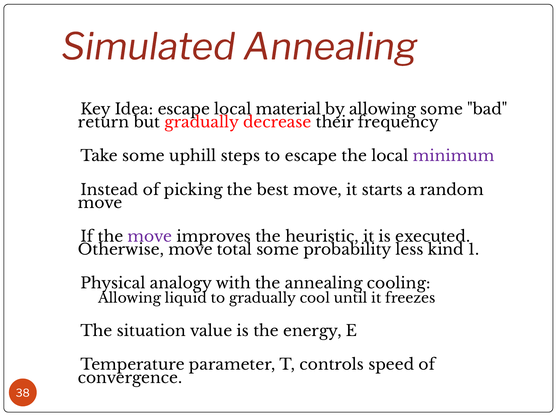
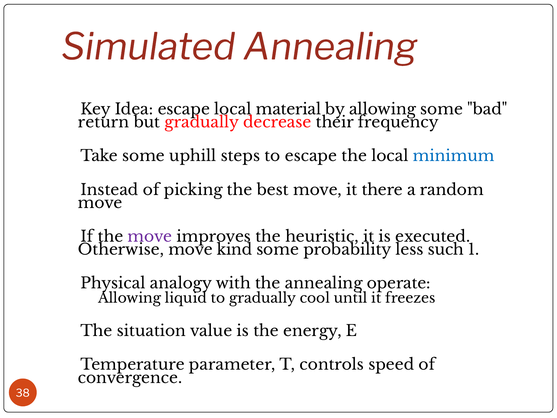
minimum colour: purple -> blue
starts: starts -> there
total: total -> kind
kind: kind -> such
cooling: cooling -> operate
